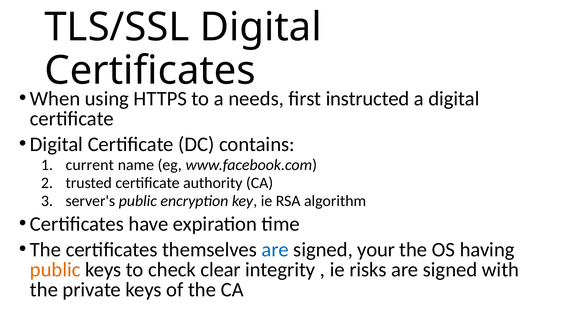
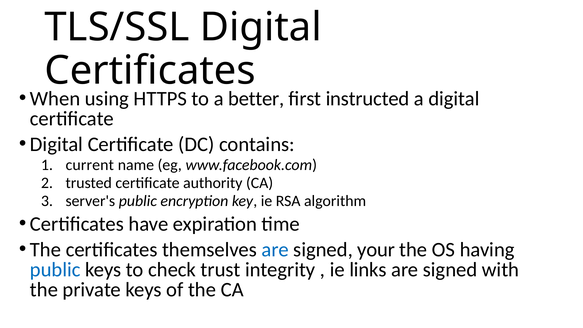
needs: needs -> better
public at (55, 270) colour: orange -> blue
clear: clear -> trust
risks: risks -> links
